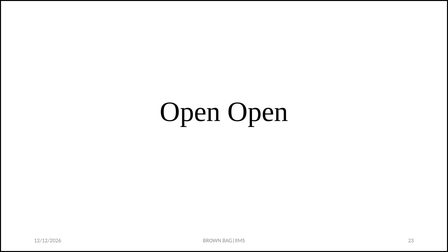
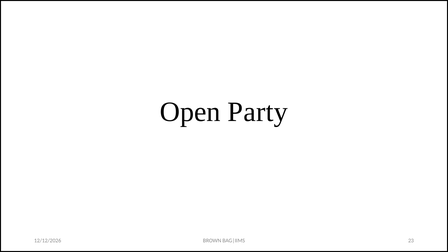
Open Open: Open -> Party
